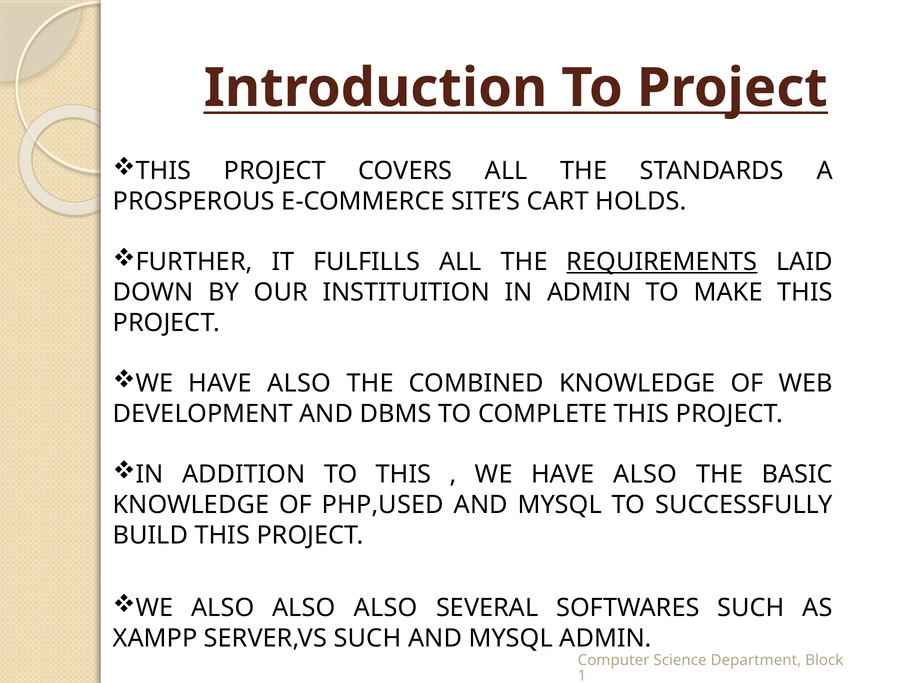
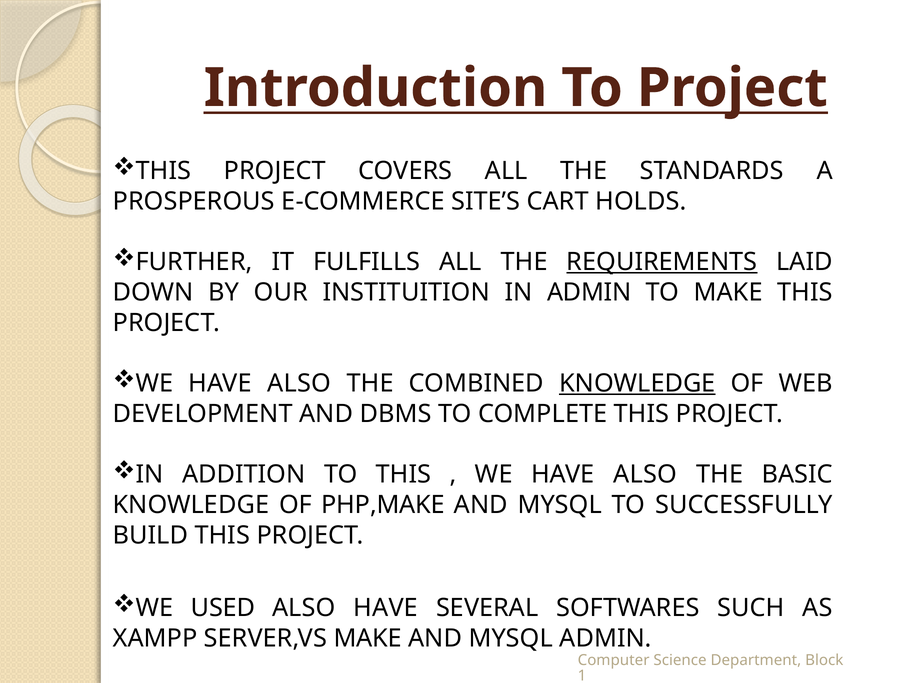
KNOWLEDGE at (637, 383) underline: none -> present
PHP,USED: PHP,USED -> PHP,MAKE
WE ALSO: ALSO -> USED
ALSO at (386, 608): ALSO -> HAVE
SERVER,VS SUCH: SUCH -> MAKE
